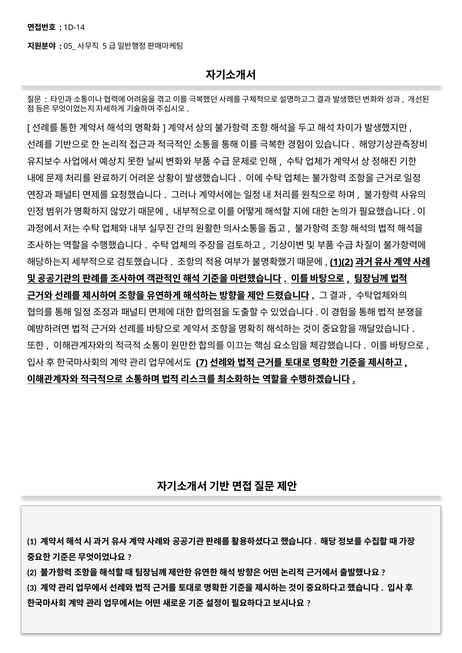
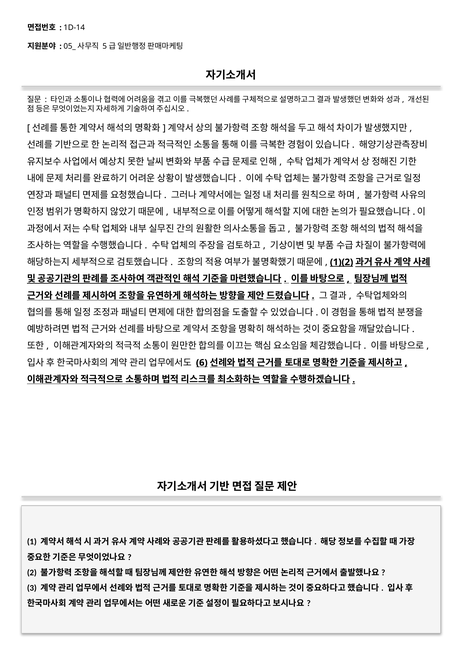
7: 7 -> 6
